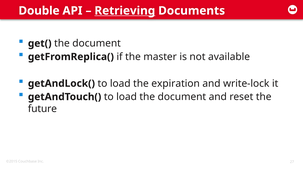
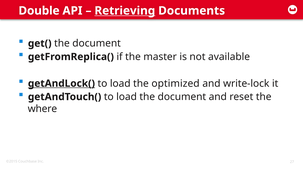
getAndLock( underline: none -> present
expiration: expiration -> optimized
future: future -> where
